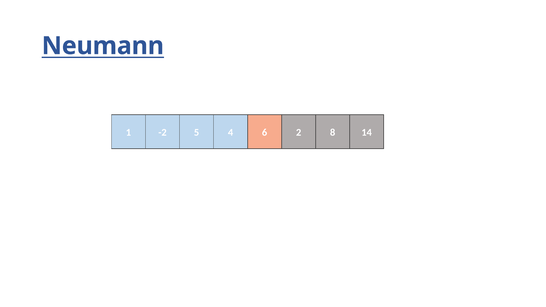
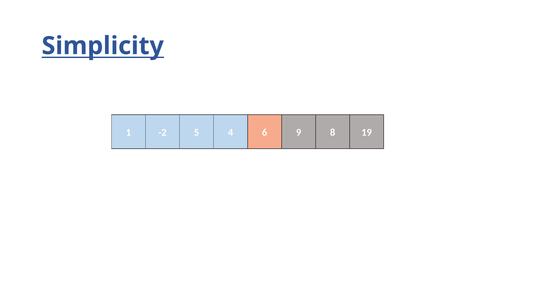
Neumann: Neumann -> Simplicity
2: 2 -> 9
14: 14 -> 19
